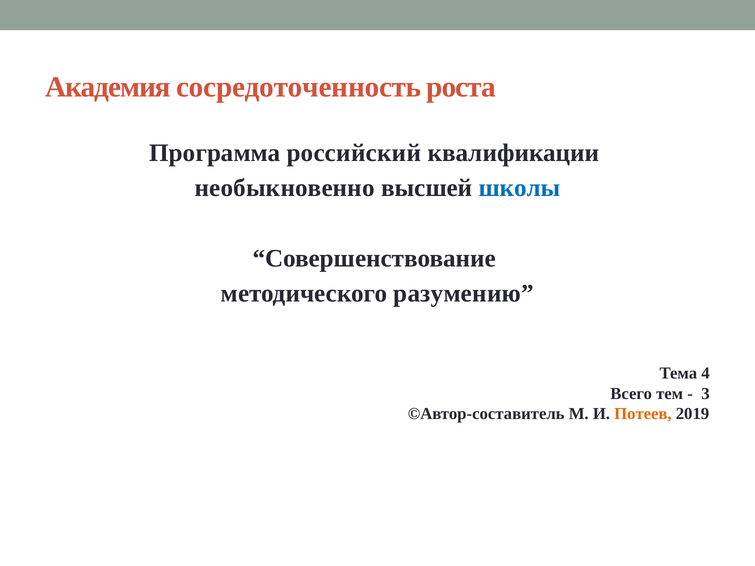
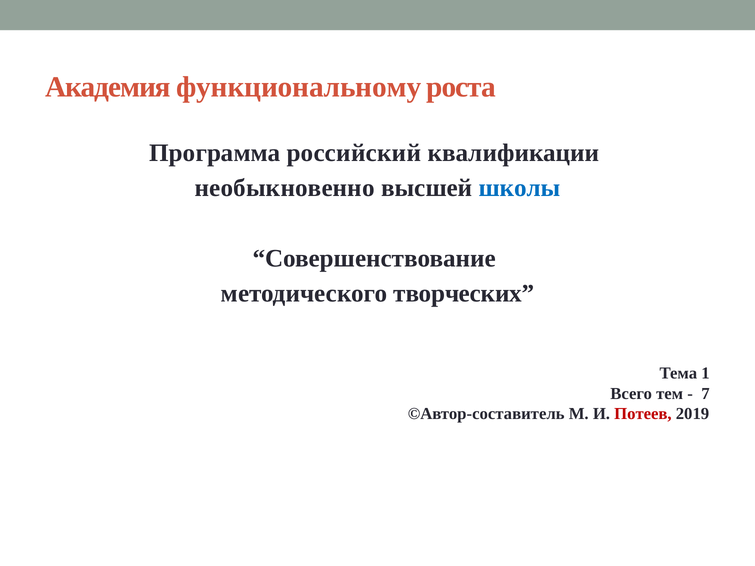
сосредоточенность: сосредоточенность -> функциональному
разумению: разумению -> творческих
4: 4 -> 1
3: 3 -> 7
Потеев colour: orange -> red
